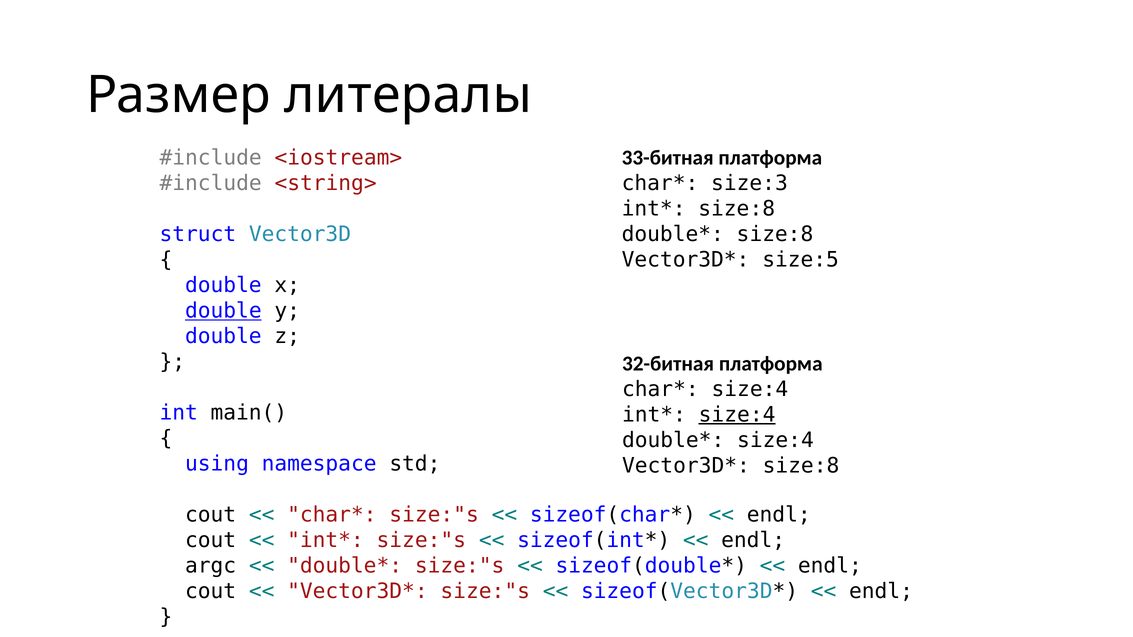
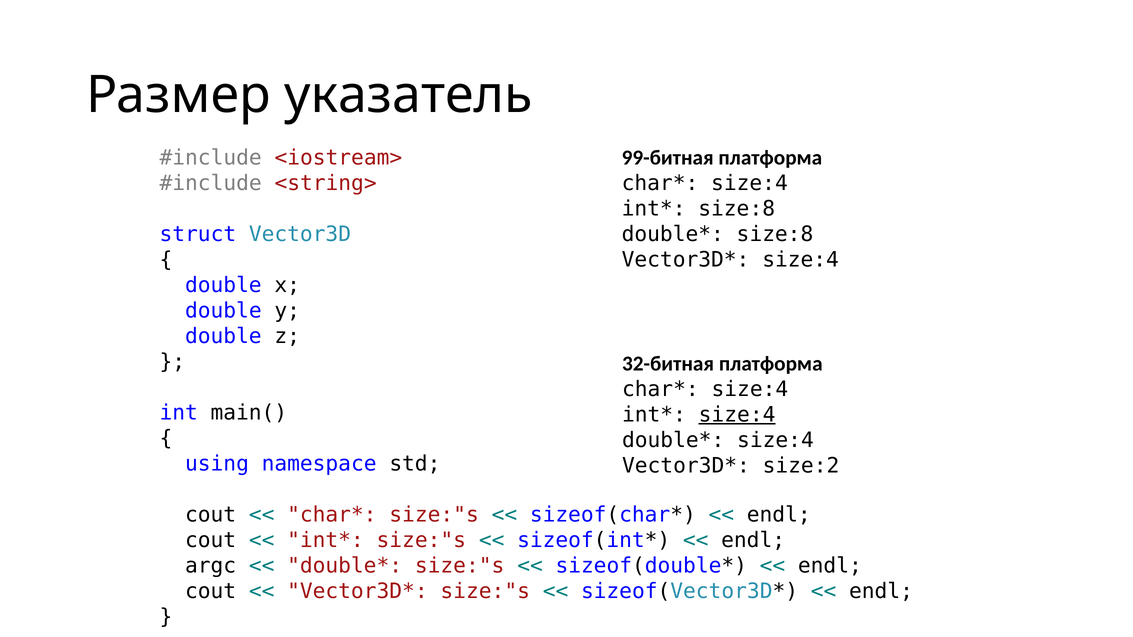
литералы: литералы -> указатель
33-битная: 33-битная -> 99-битная
size:3 at (749, 184): size:3 -> size:4
size:5 at (801, 260): size:5 -> size:4
double at (223, 311) underline: present -> none
size:8 at (801, 466): size:8 -> size:2
